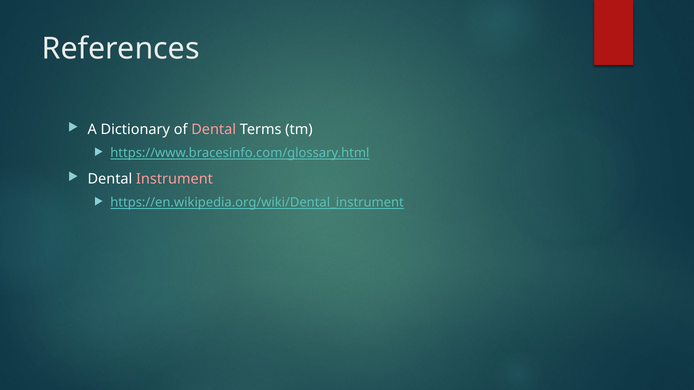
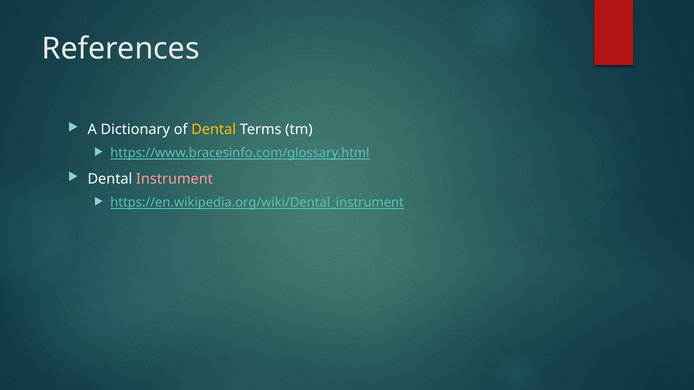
Dental at (214, 130) colour: pink -> yellow
